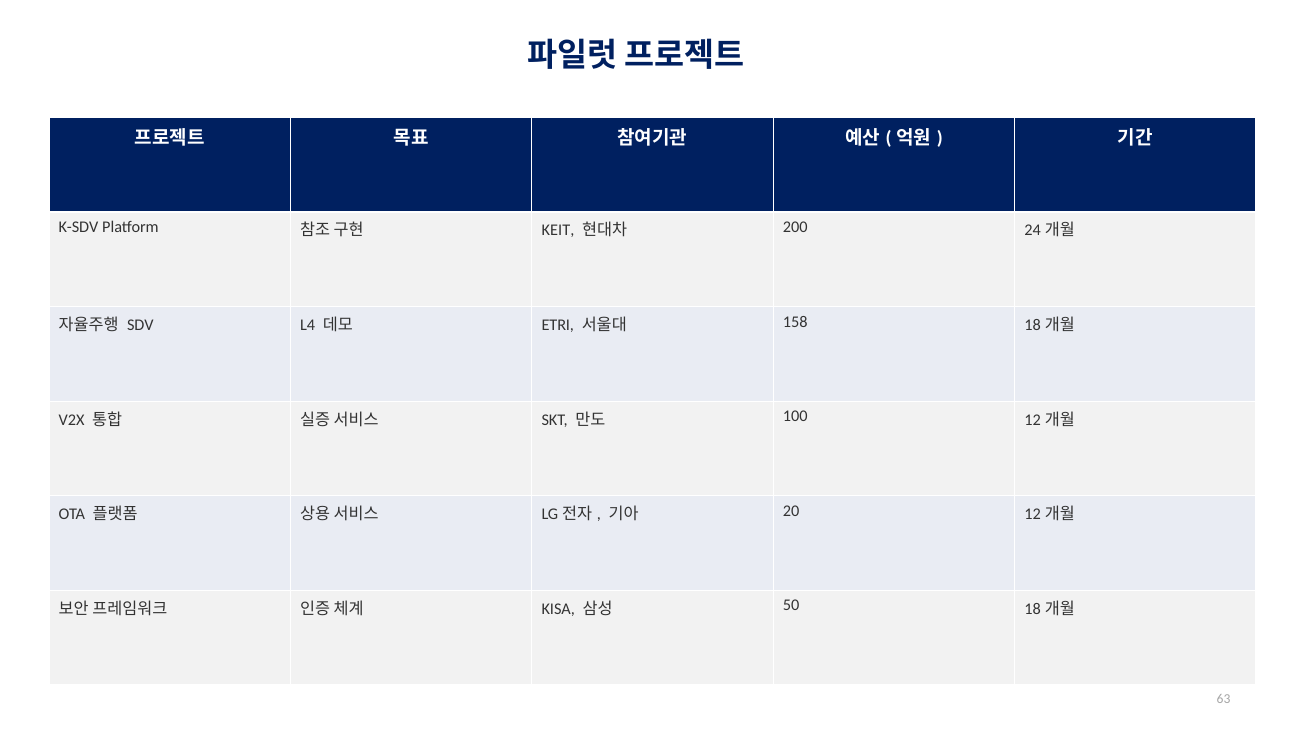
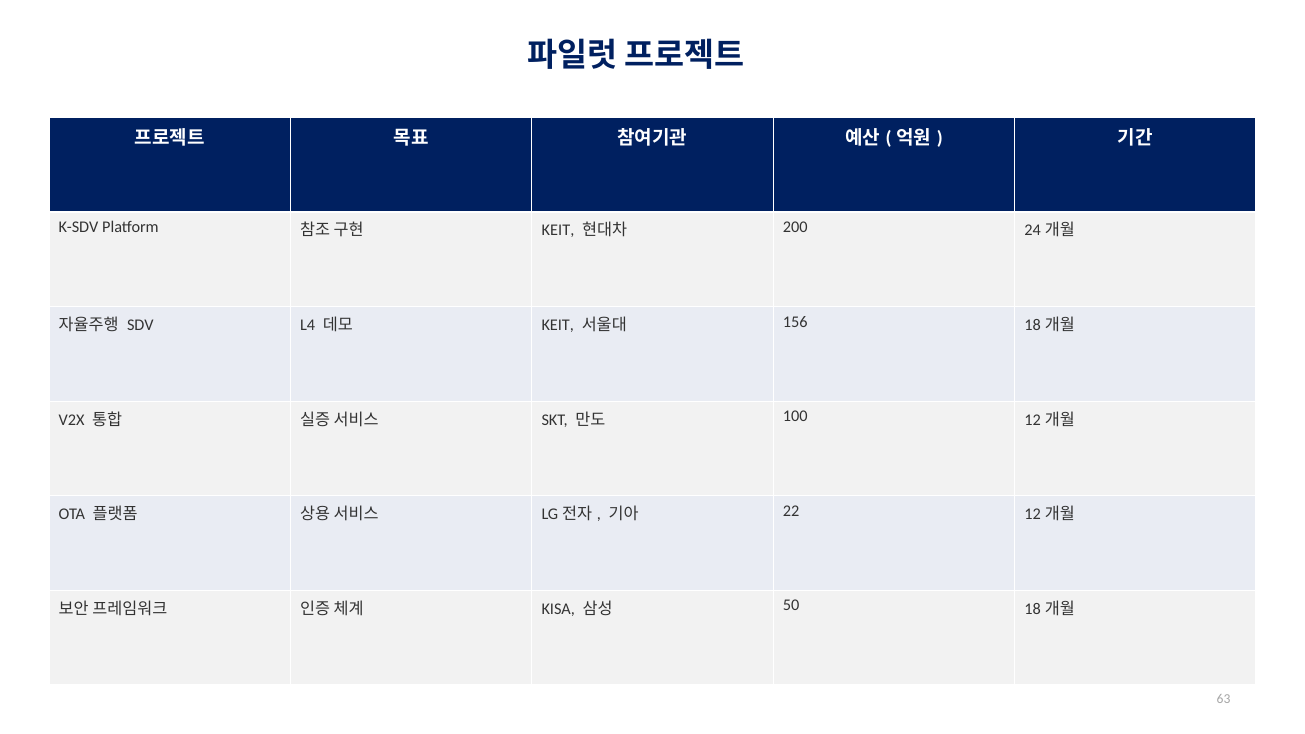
ETRI at (558, 325): ETRI -> KEIT
158: 158 -> 156
20: 20 -> 22
